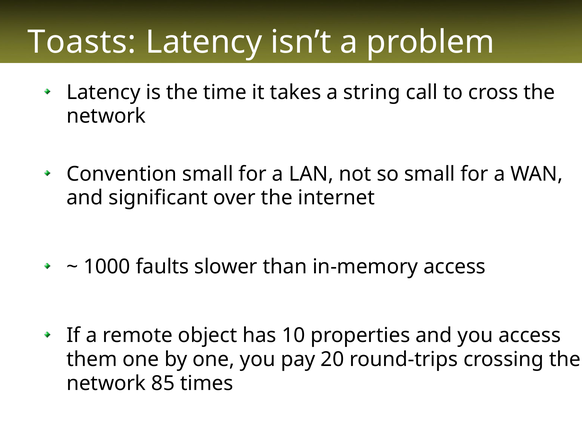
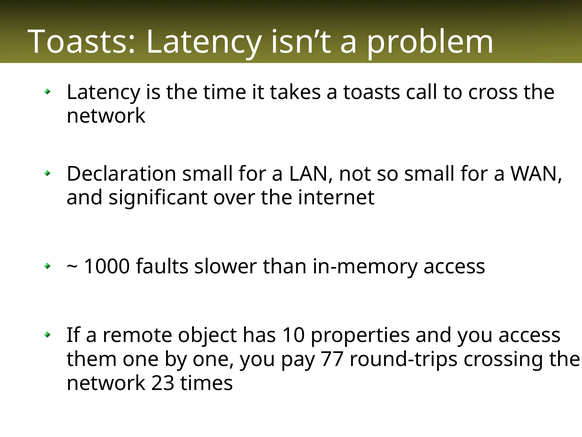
a string: string -> toasts
Convention: Convention -> Declaration
20: 20 -> 77
85: 85 -> 23
